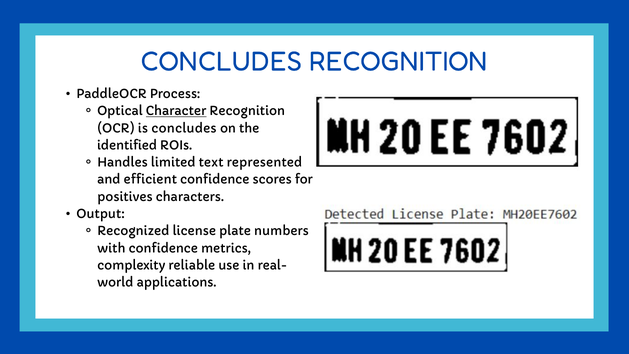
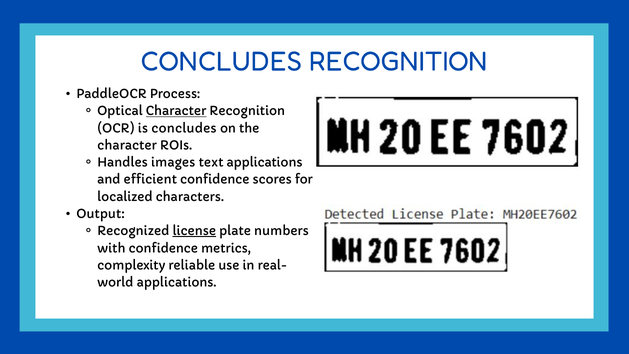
identified at (127, 146): identified -> character
limited: limited -> images
text represented: represented -> applications
positives: positives -> localized
license underline: none -> present
